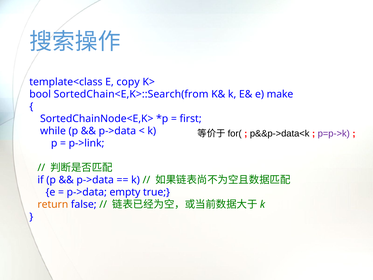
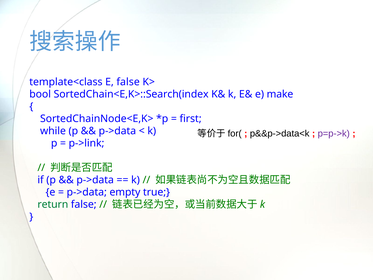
E copy: copy -> false
SortedChain<E,K>::Search(from: SortedChain<E,K>::Search(from -> SortedChain<E,K>::Search(index
return colour: orange -> green
